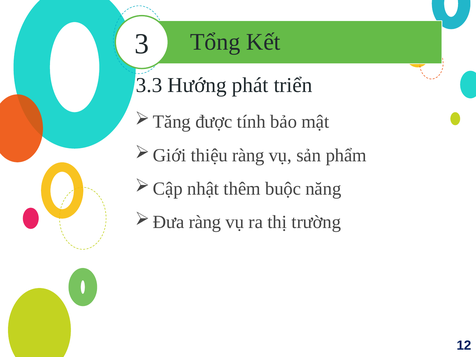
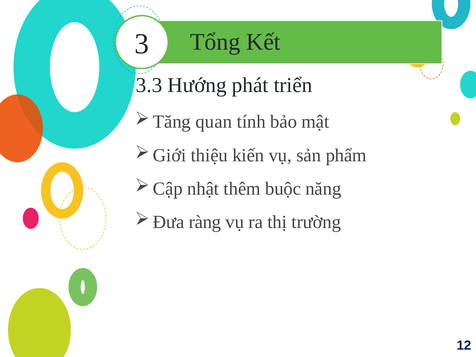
được: được -> quan
thiệu ràng: ràng -> kiến
